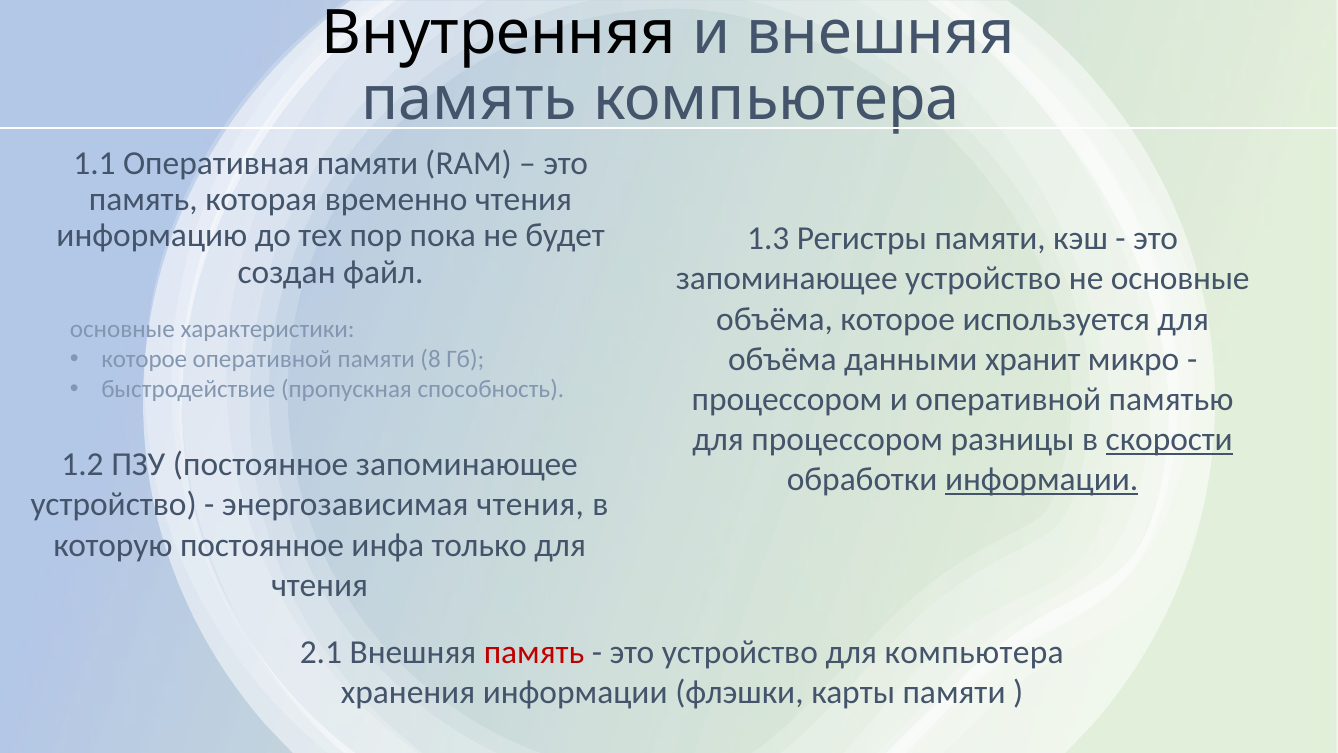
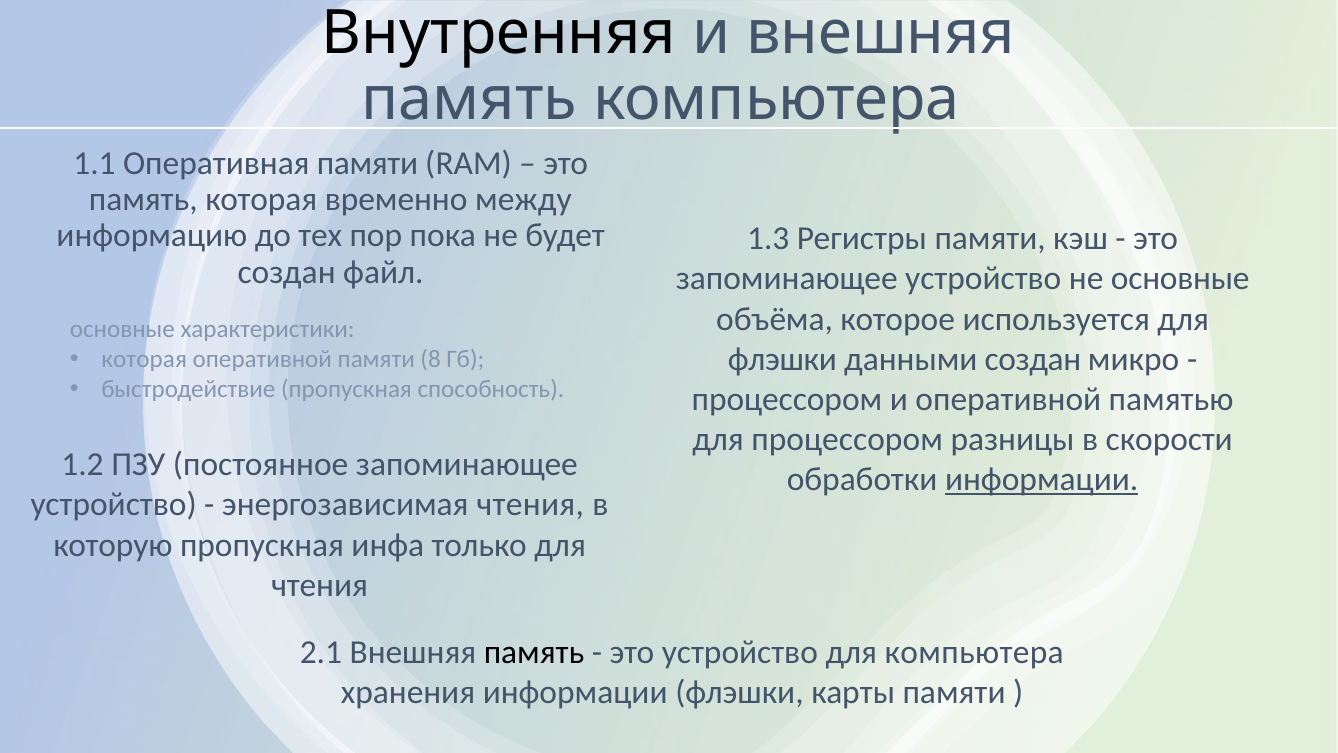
временно чтения: чтения -> между
объёма at (782, 359): объёма -> флэшки
данными хранит: хранит -> создан
которое at (144, 359): которое -> которая
скорости underline: present -> none
которую постоянное: постоянное -> пропускная
память at (534, 652) colour: red -> black
